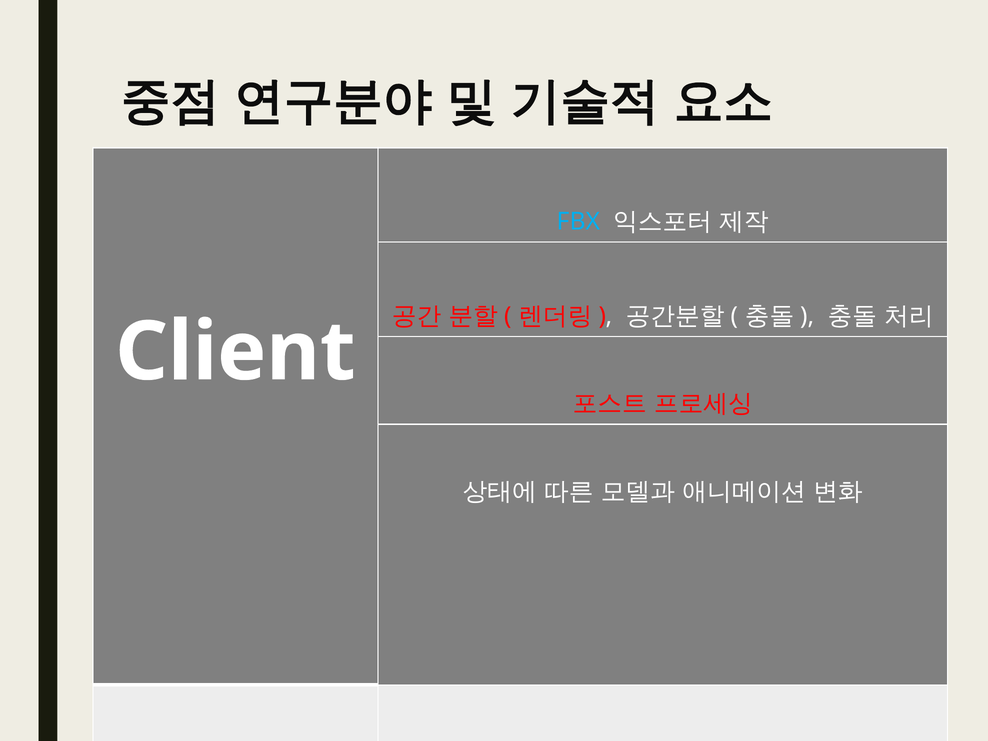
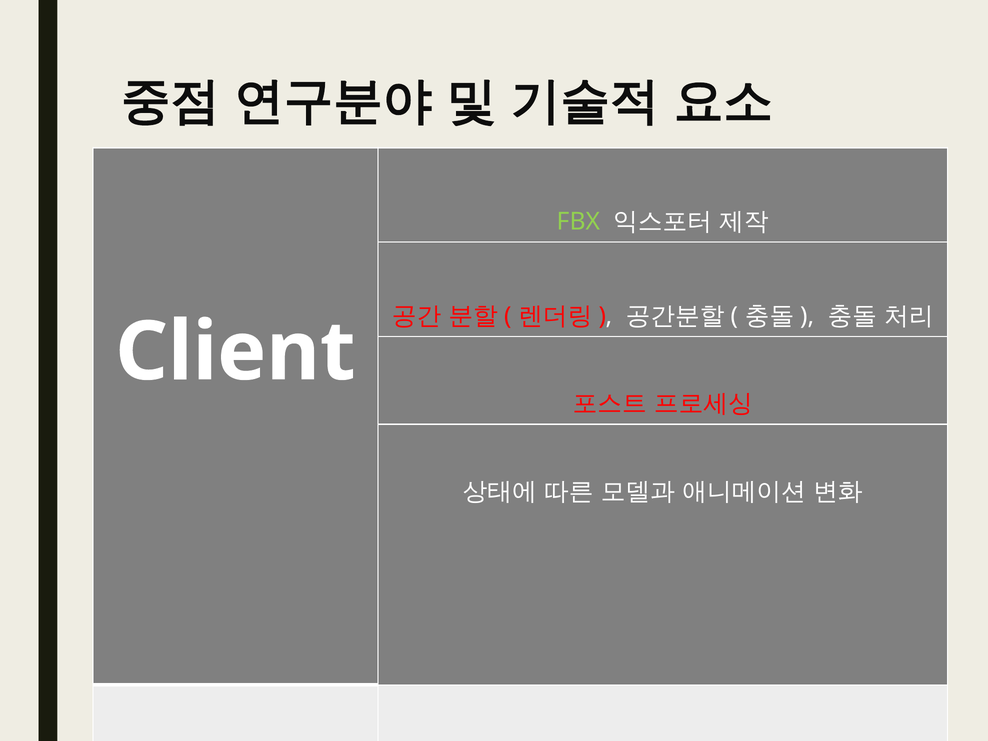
FBX colour: light blue -> light green
